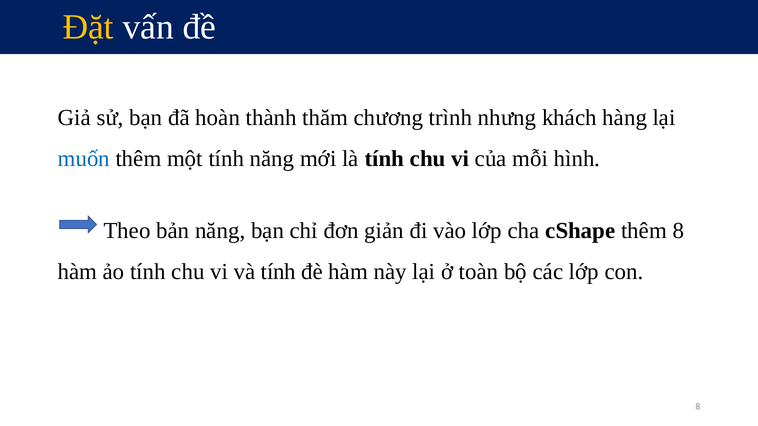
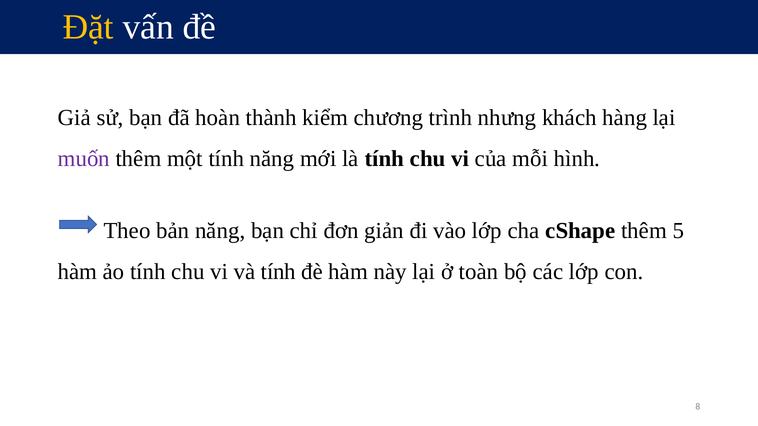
thăm: thăm -> kiểm
muốn colour: blue -> purple
thêm 8: 8 -> 5
